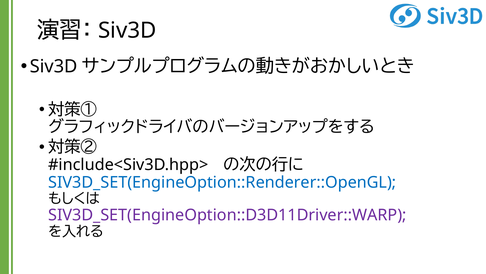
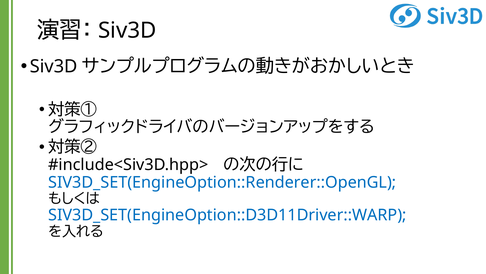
SIV3D_SET(EngineOption::D3D11Driver::WARP colour: purple -> blue
